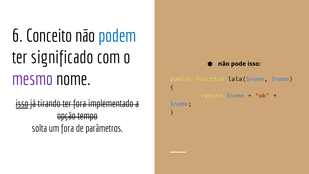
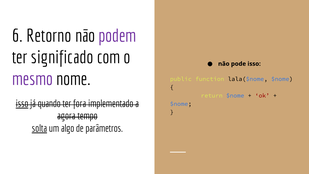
Conceito: Conceito -> Retorno
podem colour: blue -> purple
tirando: tirando -> quando
opção: opção -> agora
solta underline: none -> present
um fora: fora -> algo
